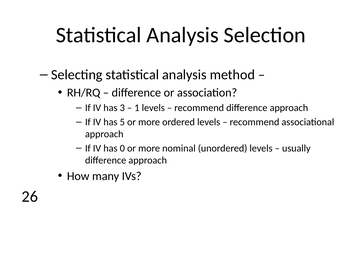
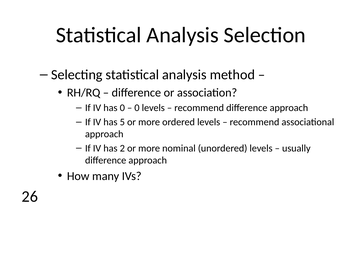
has 3: 3 -> 0
1 at (137, 108): 1 -> 0
0: 0 -> 2
